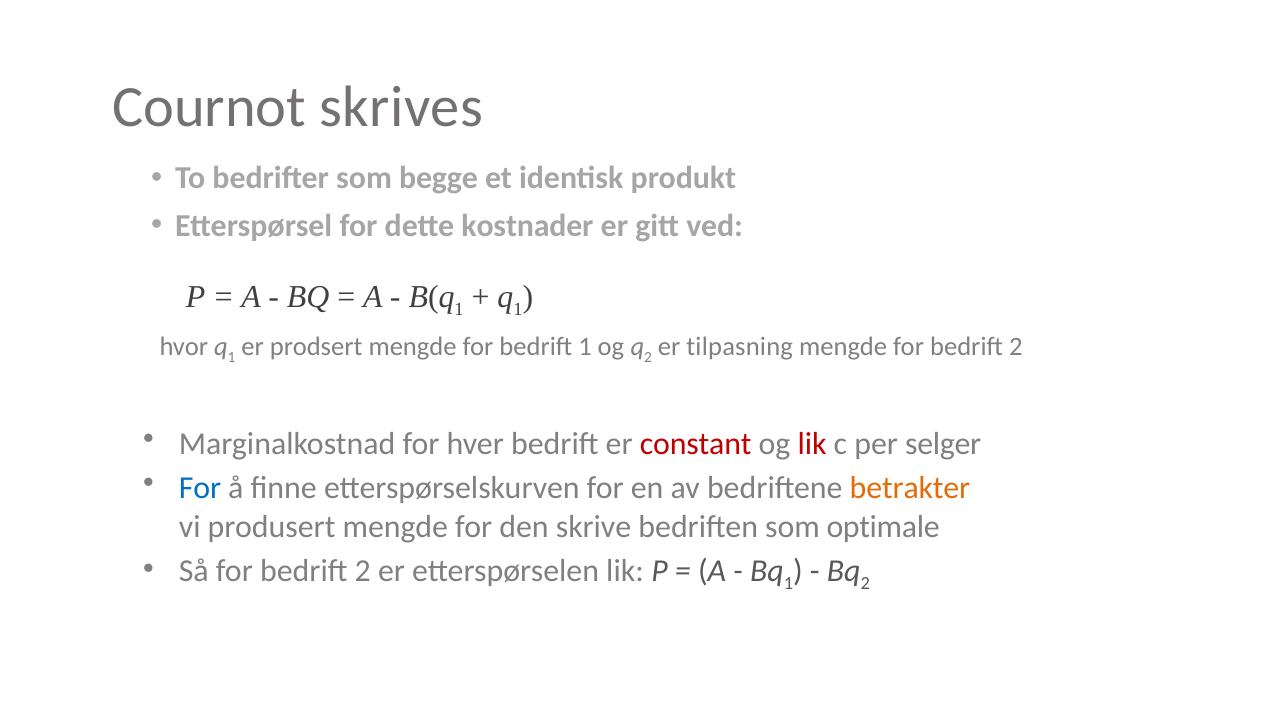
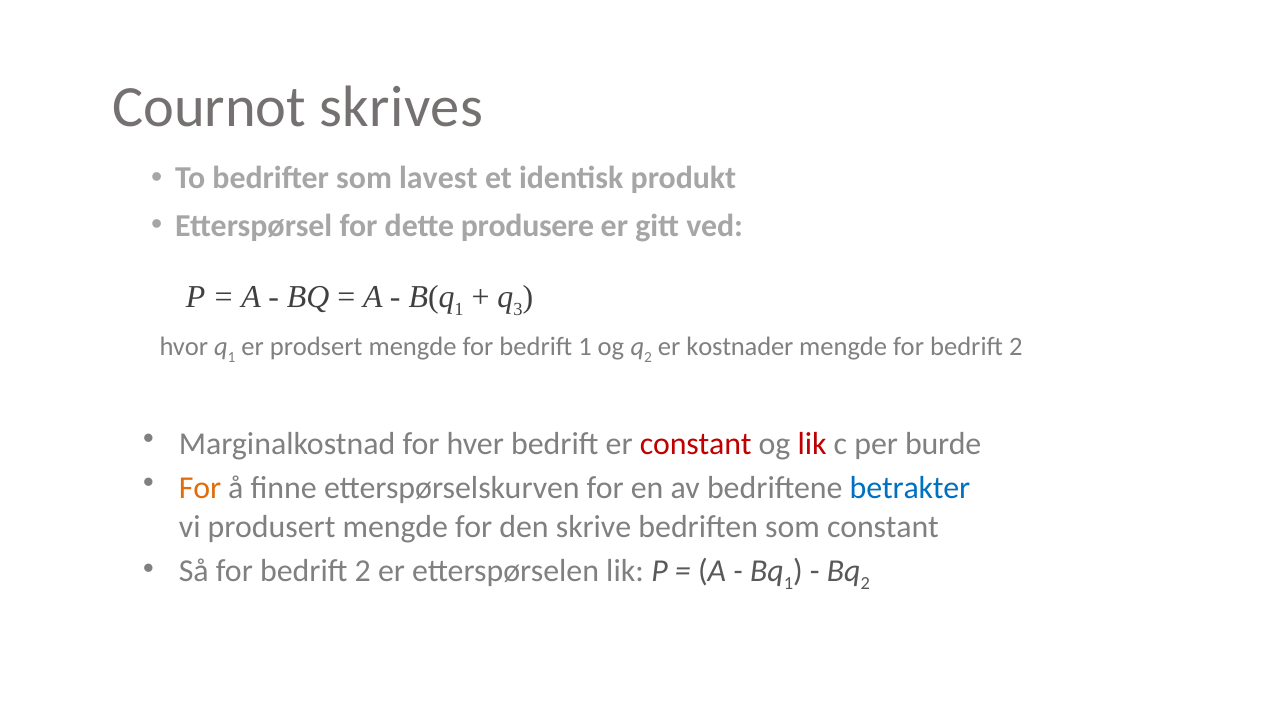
begge: begge -> lavest
kostnader: kostnader -> produsere
1 at (518, 309): 1 -> 3
tilpasning: tilpasning -> kostnader
selger: selger -> burde
For at (200, 488) colour: blue -> orange
betrakter colour: orange -> blue
som optimale: optimale -> constant
